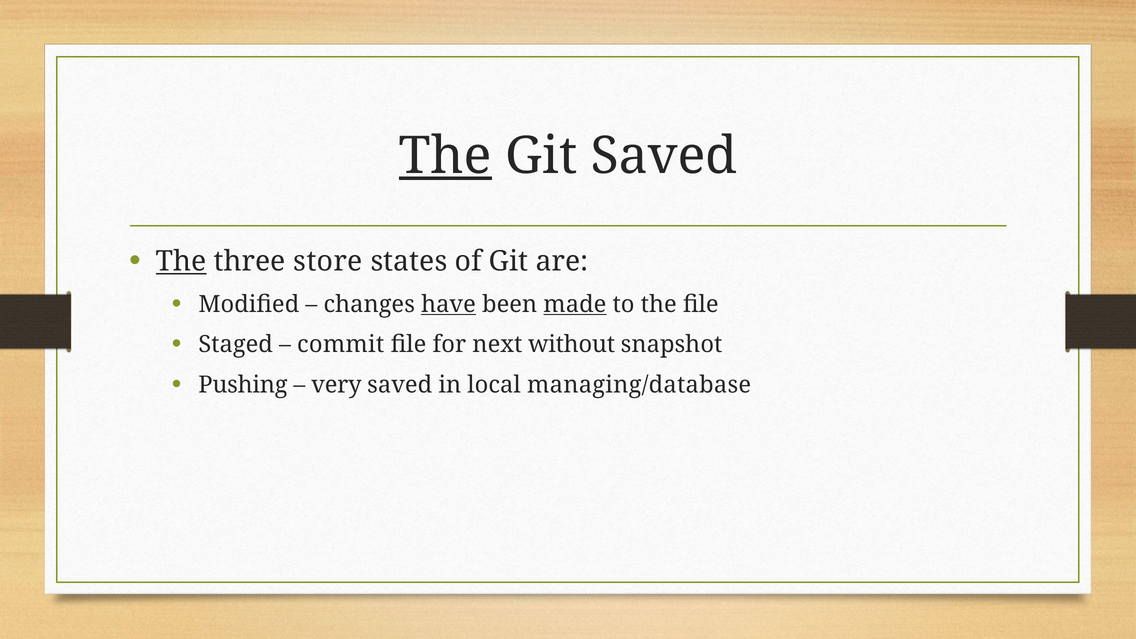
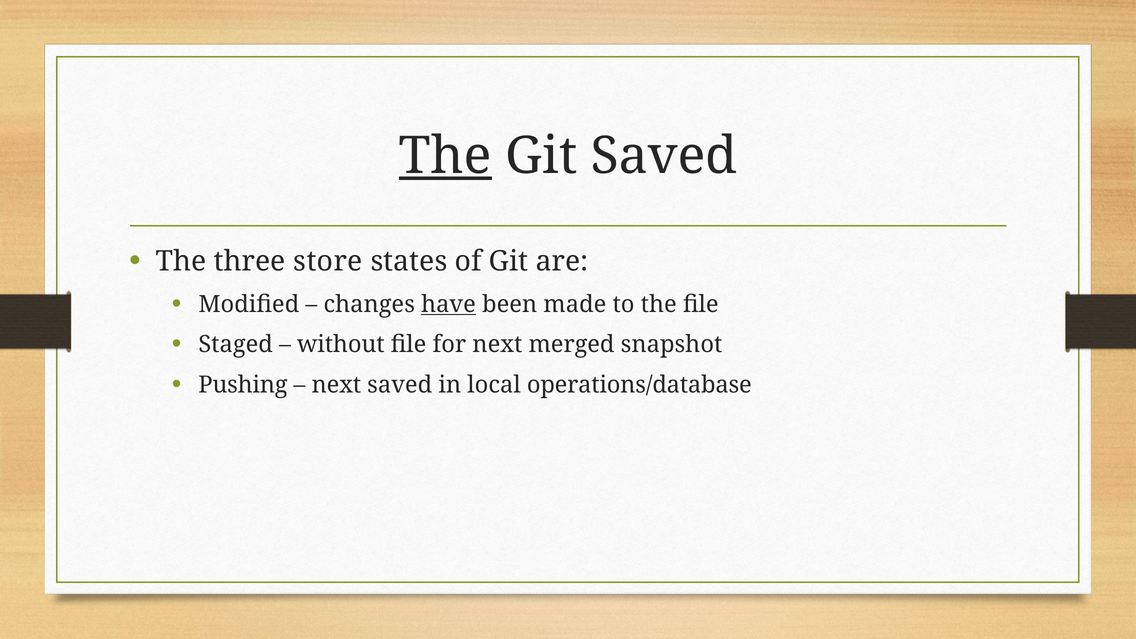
The at (181, 262) underline: present -> none
made underline: present -> none
commit: commit -> without
without: without -> merged
very at (336, 385): very -> next
managing/database: managing/database -> operations/database
